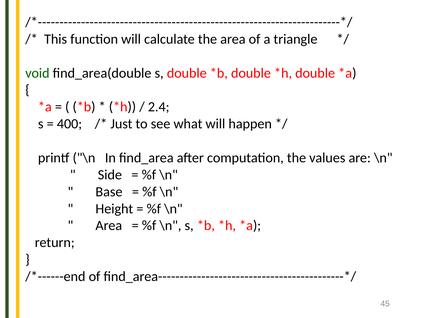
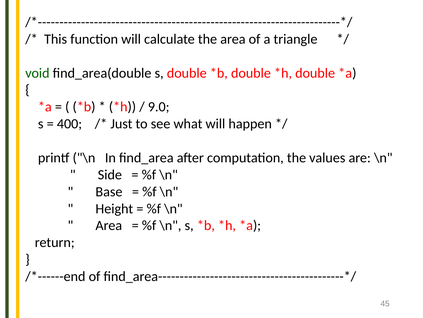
2.4: 2.4 -> 9.0
